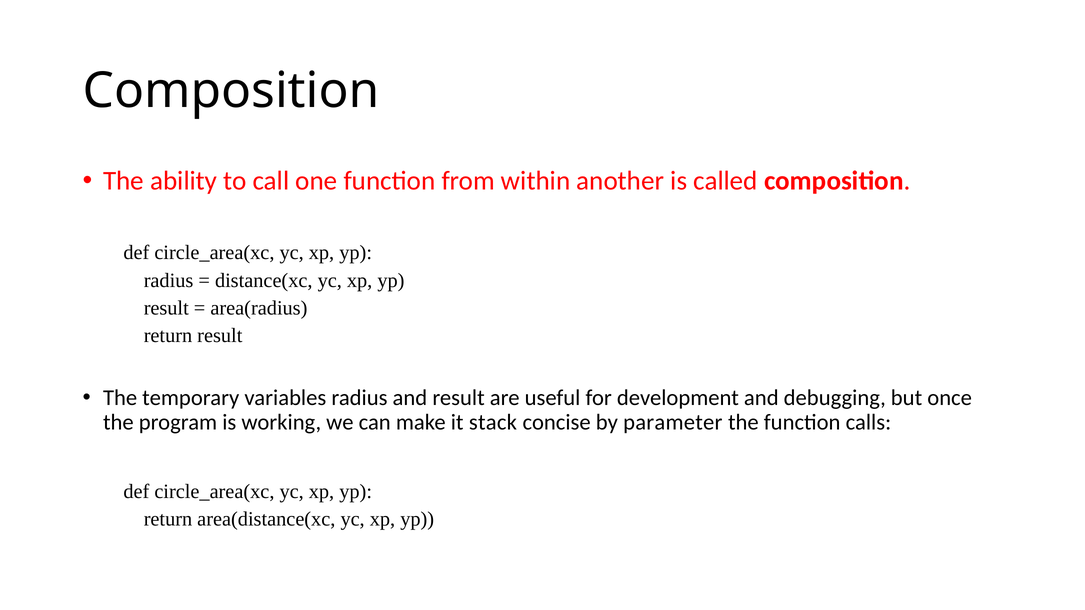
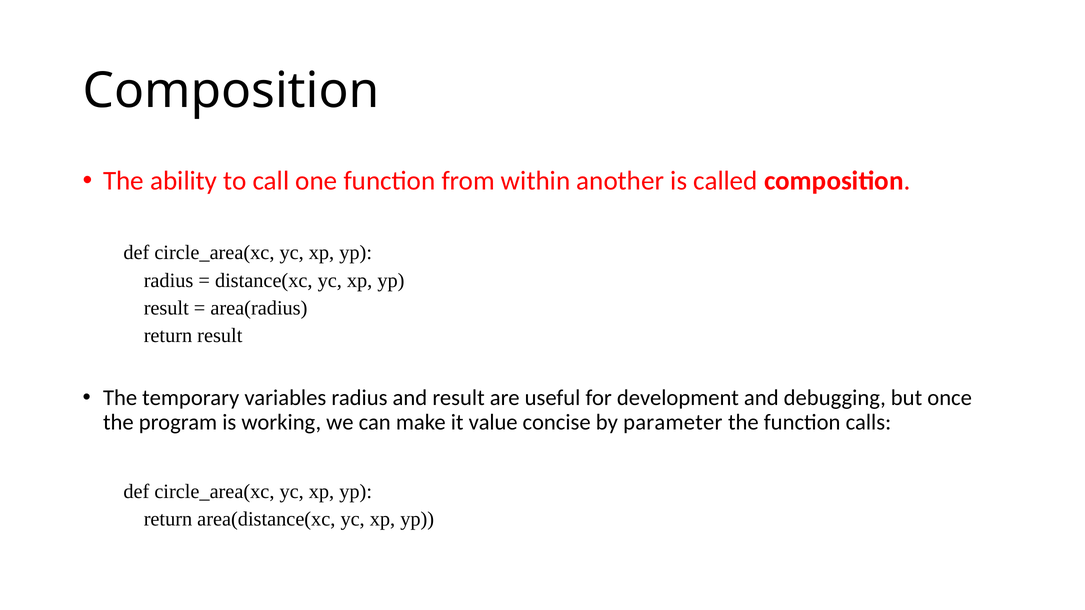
stack: stack -> value
